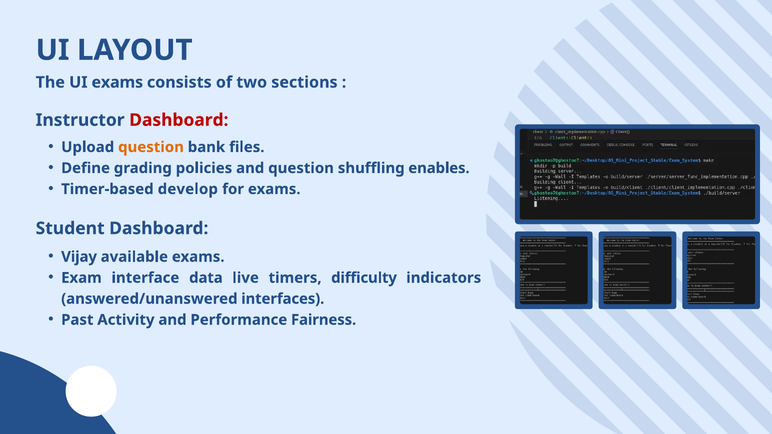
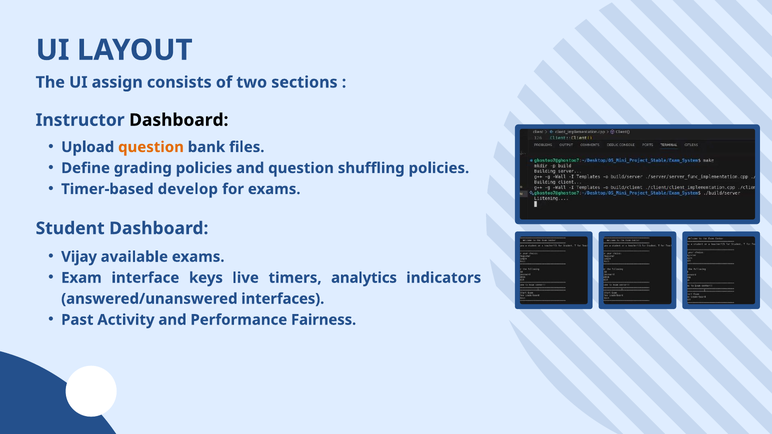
UI exams: exams -> assign
Dashboard at (179, 120) colour: red -> black
shuffling enables: enables -> policies
data: data -> keys
difficulty: difficulty -> analytics
